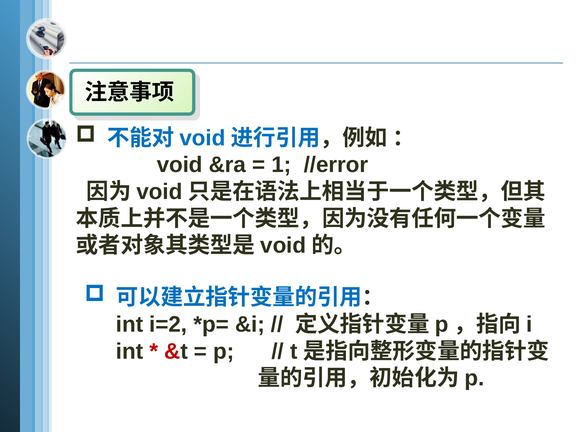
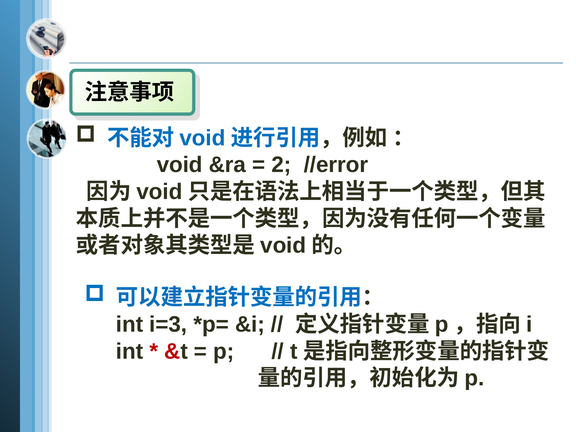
1: 1 -> 2
i=2: i=2 -> i=3
